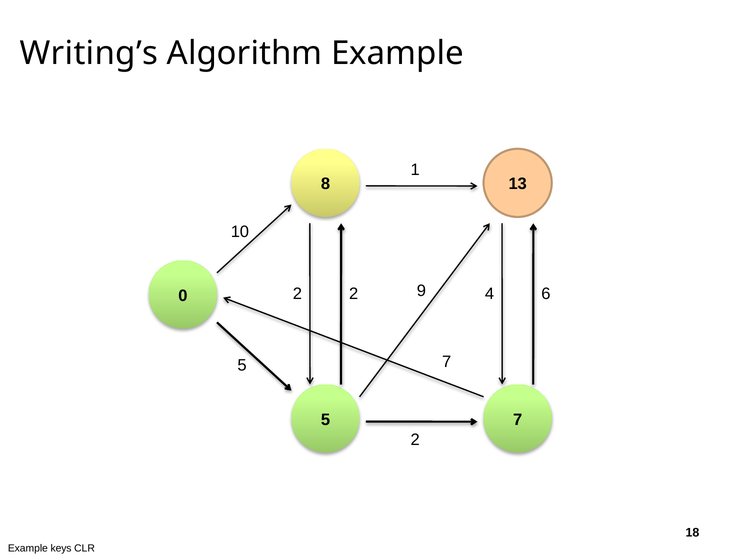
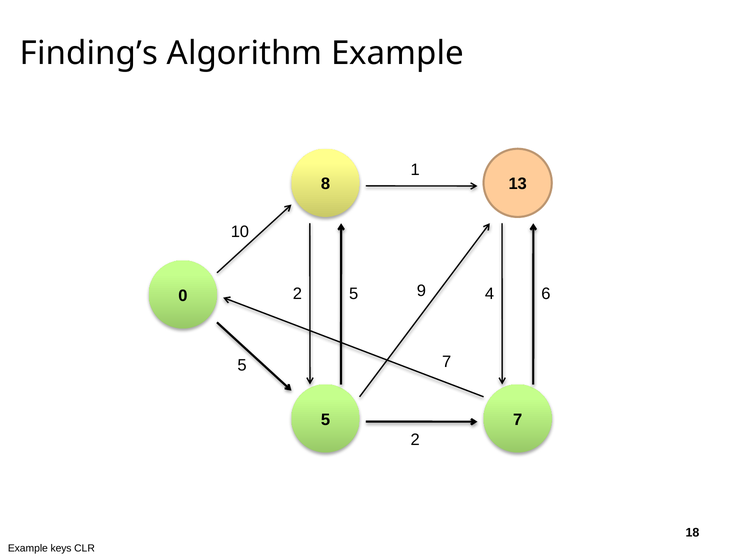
Writing’s: Writing’s -> Finding’s
2 at (354, 294): 2 -> 5
